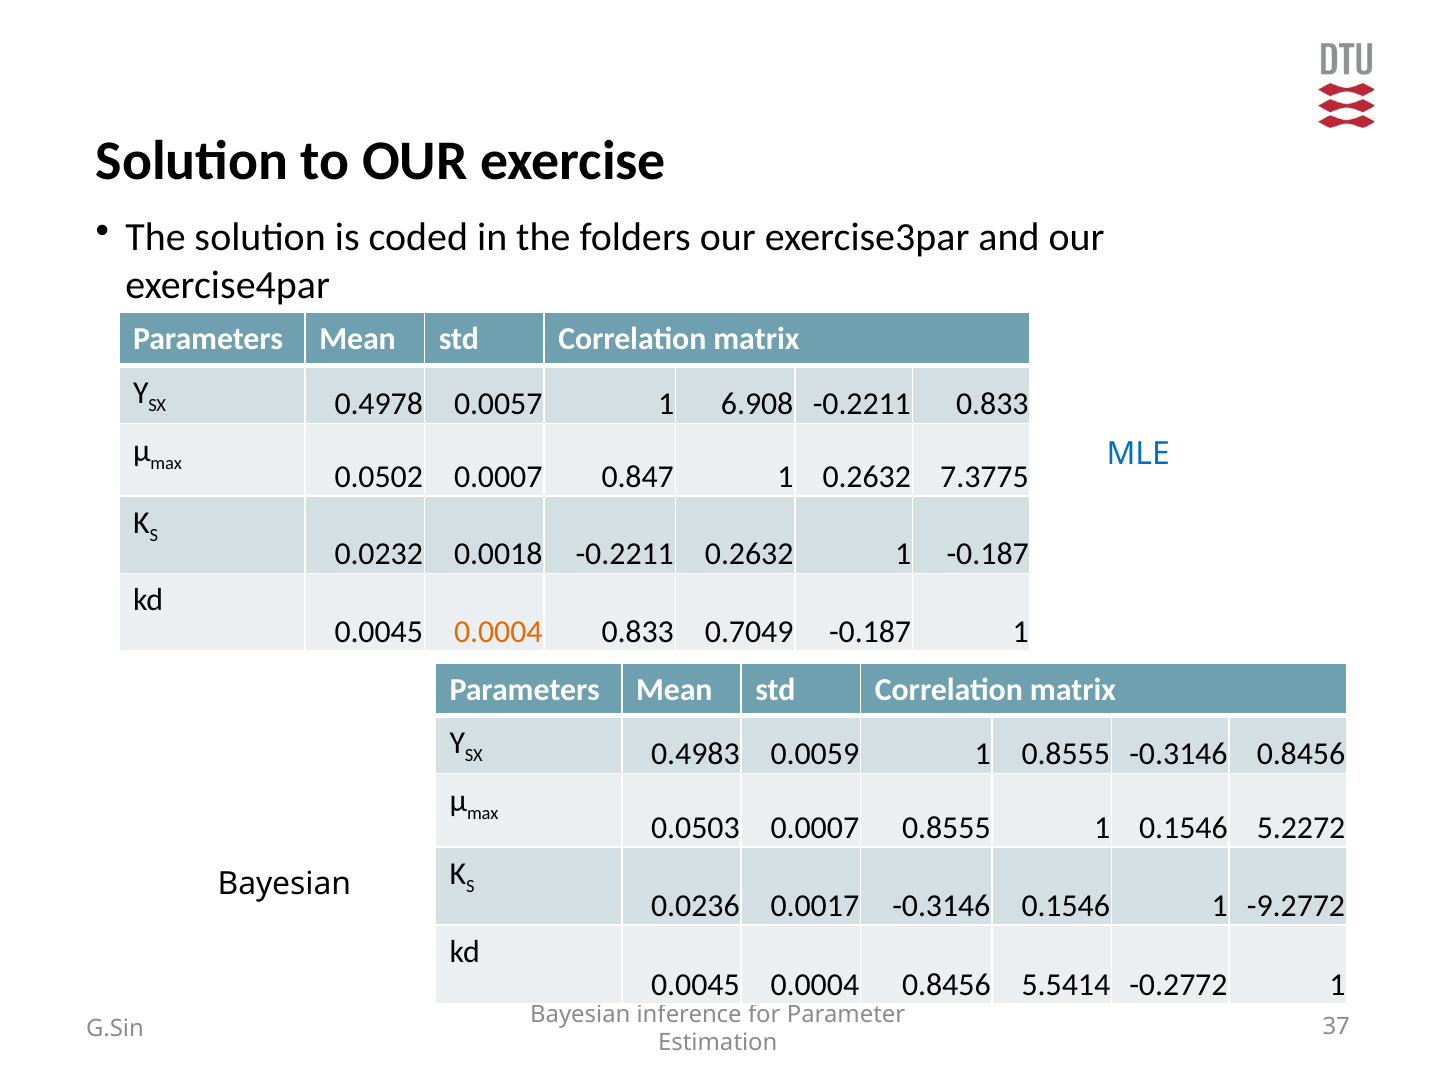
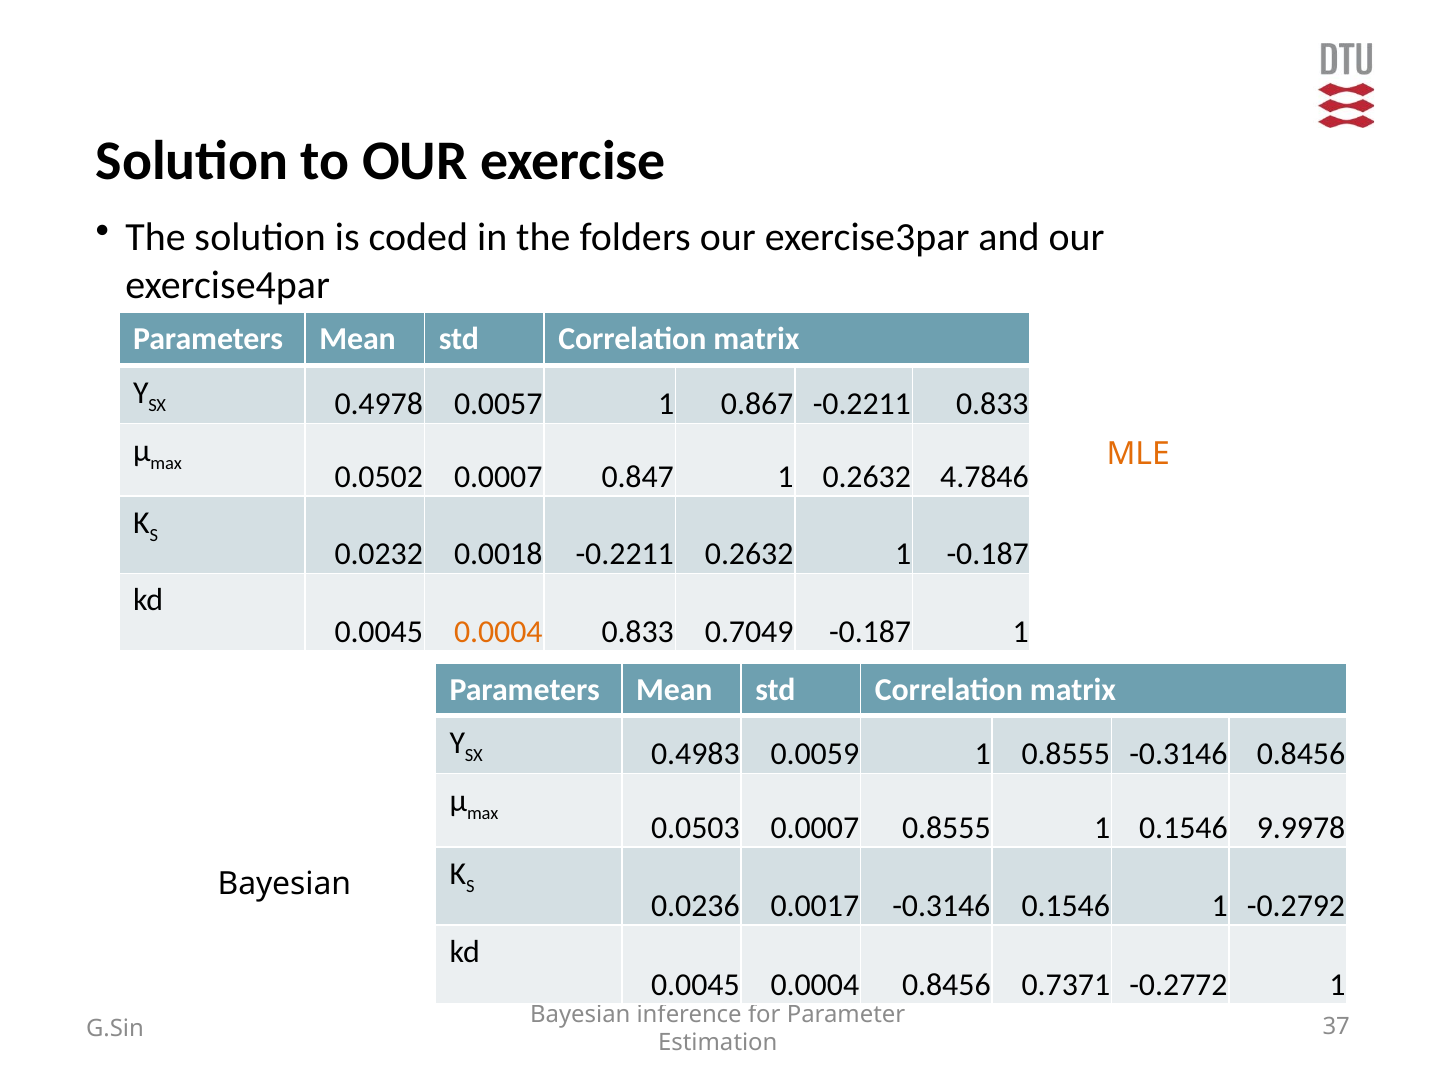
6.908: 6.908 -> 0.867
7.3775: 7.3775 -> 4.7846
MLE colour: blue -> orange
5.2272: 5.2272 -> 9.9978
-9.2772: -9.2772 -> -0.2792
5.5414: 5.5414 -> 0.7371
